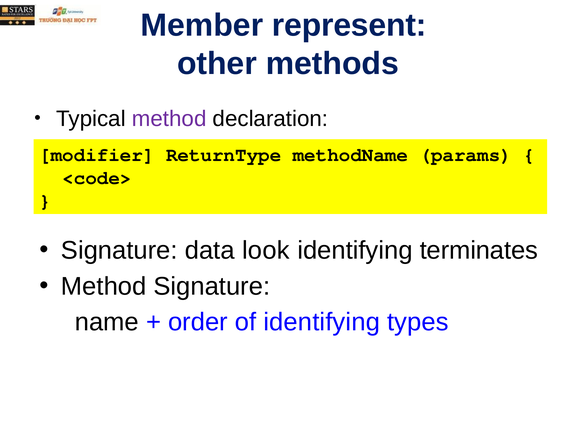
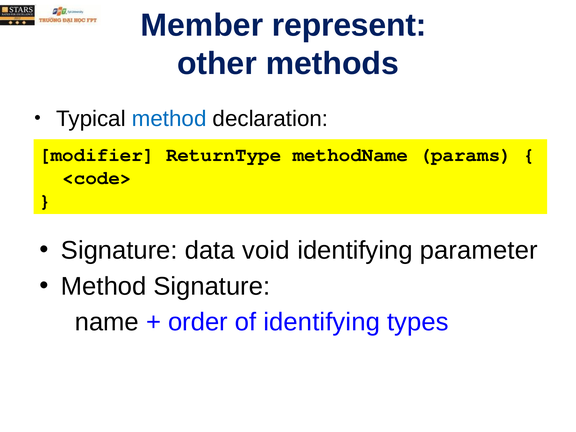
method at (169, 119) colour: purple -> blue
look: look -> void
terminates: terminates -> parameter
